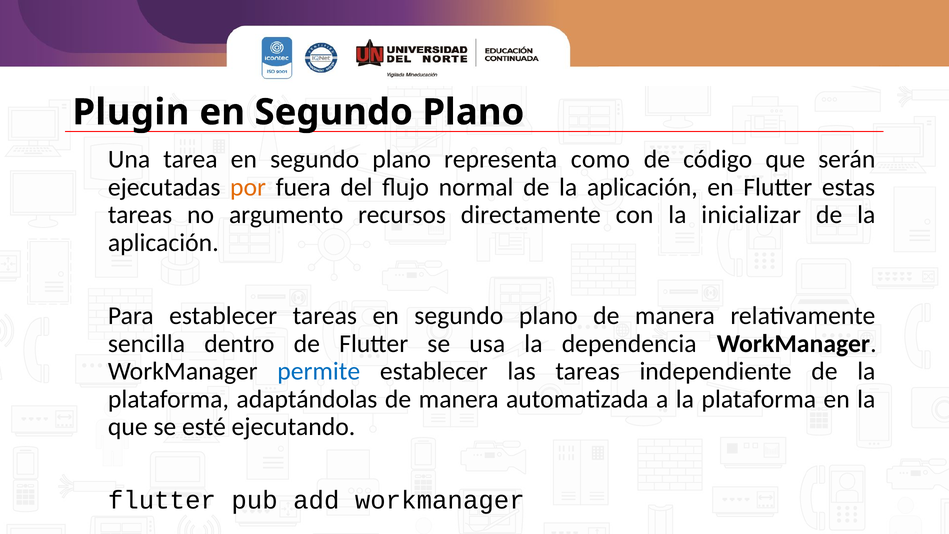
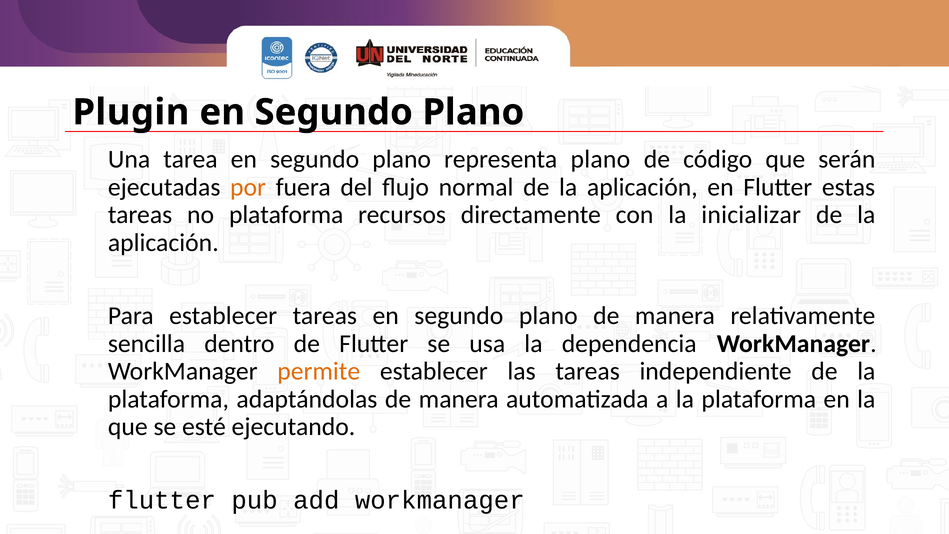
representa como: como -> plano
no argumento: argumento -> plataforma
permite colour: blue -> orange
